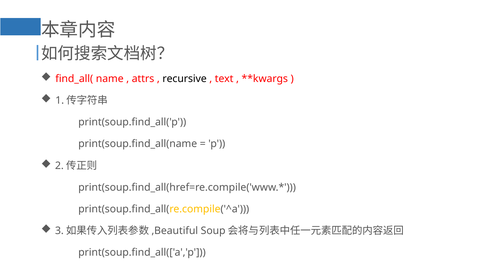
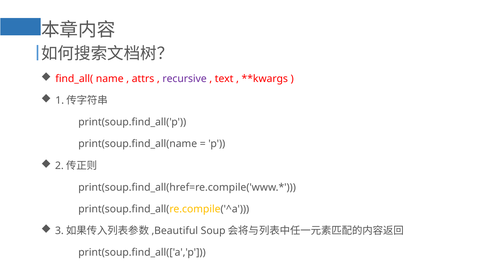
recursive colour: black -> purple
